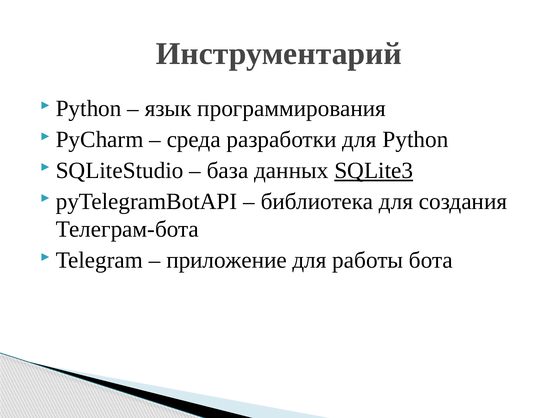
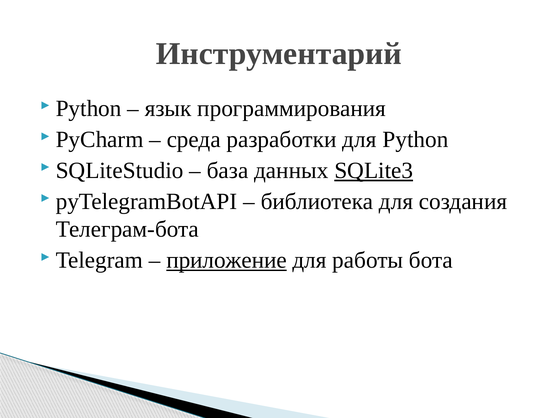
приложение underline: none -> present
